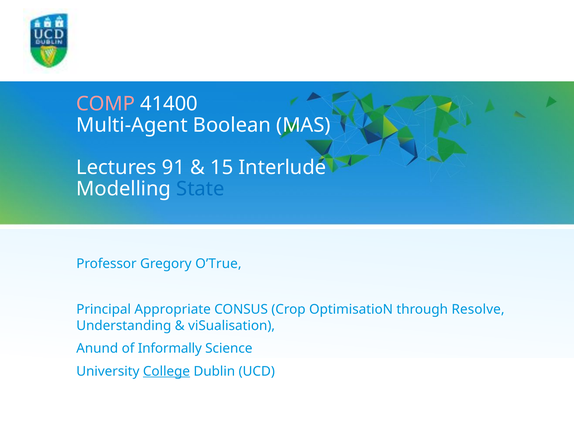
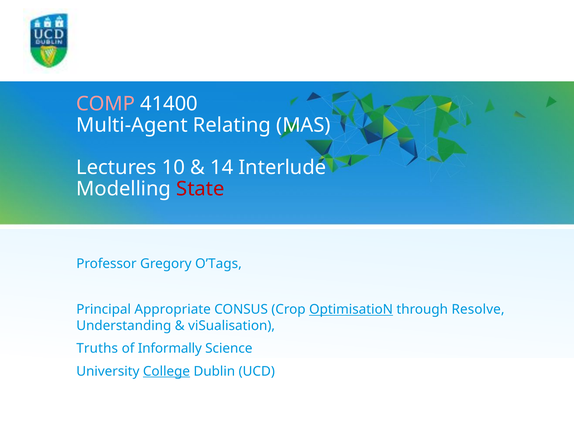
Boolean: Boolean -> Relating
91: 91 -> 10
15: 15 -> 14
State colour: blue -> red
O’True: O’True -> O’Tags
OptimisatioN underline: none -> present
Anund: Anund -> Truths
